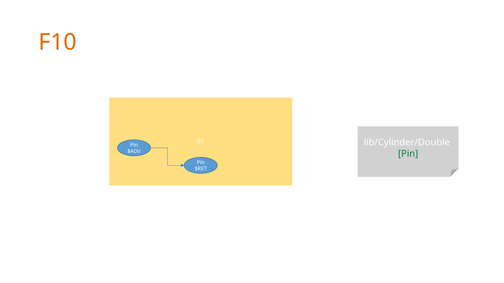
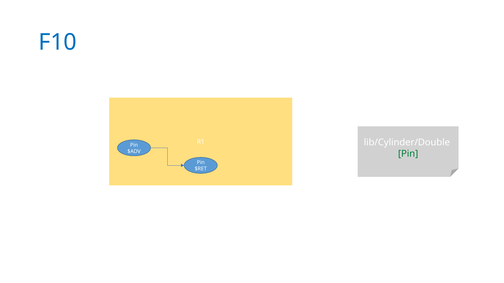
F10 colour: orange -> blue
